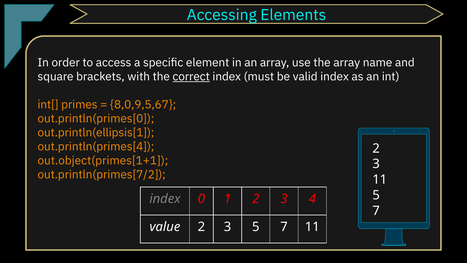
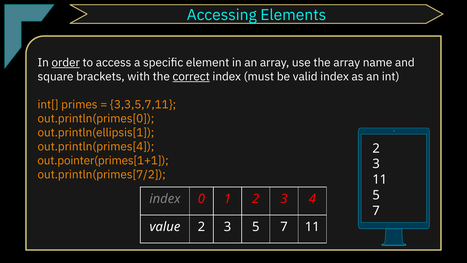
order underline: none -> present
8,0,9,5,67: 8,0,9,5,67 -> 3,3,5,7,11
out.object(primes[1+1: out.object(primes[1+1 -> out.pointer(primes[1+1
